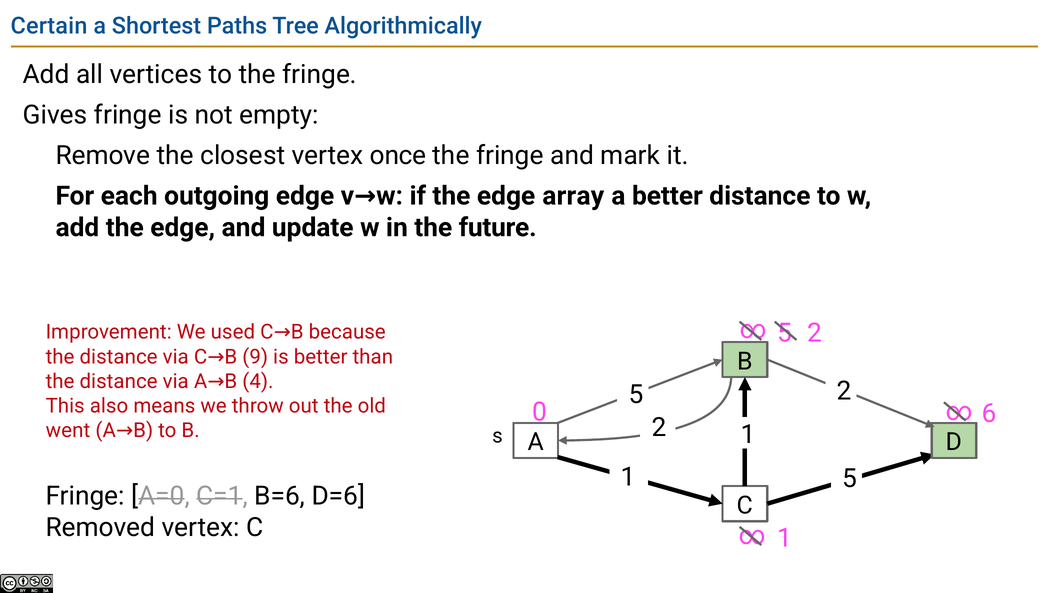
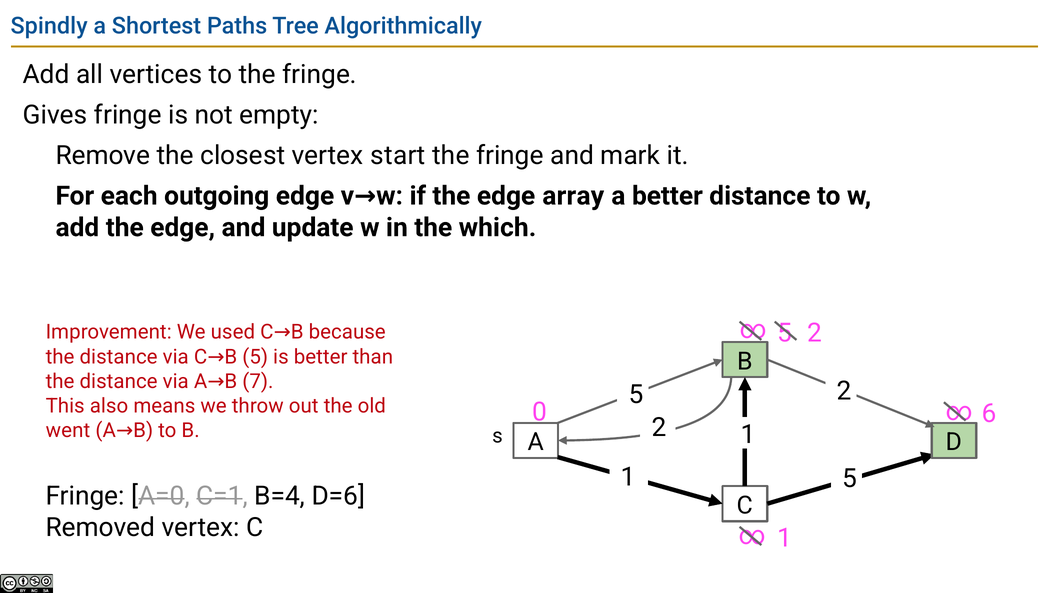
Certain: Certain -> Spindly
once: once -> start
future: future -> which
B 9: 9 -> 5
4: 4 -> 7
B=6: B=6 -> B=4
